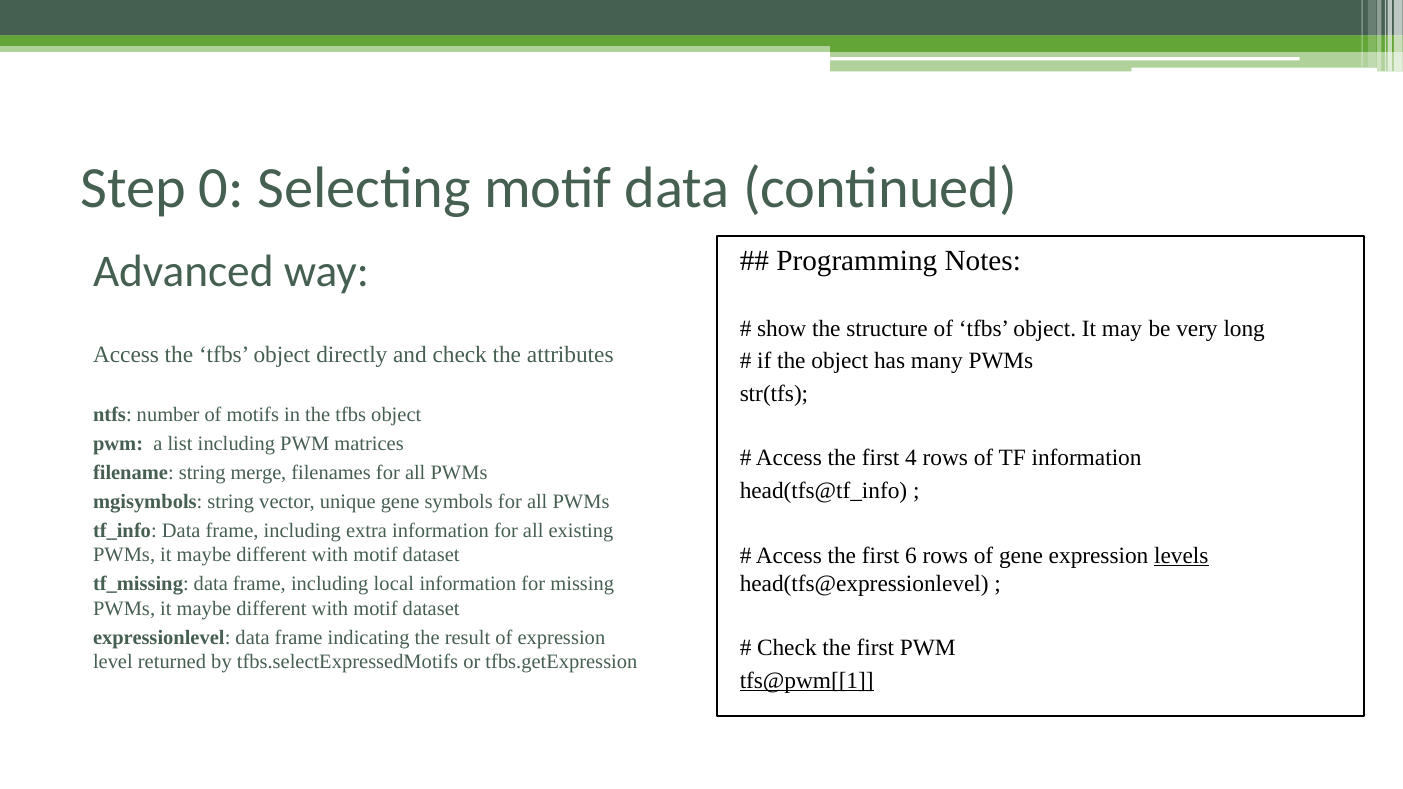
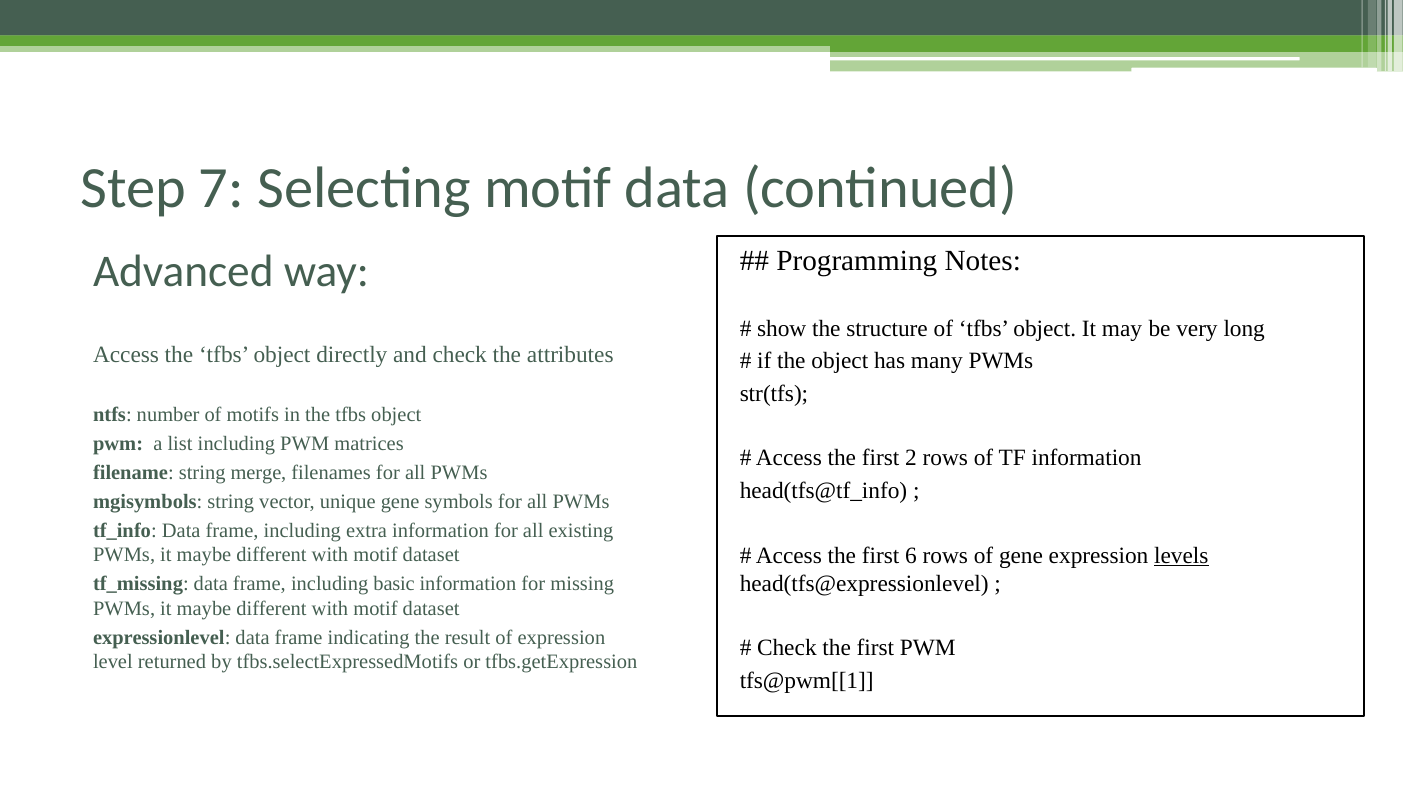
0: 0 -> 7
4: 4 -> 2
local: local -> basic
tfs@pwm[[1 underline: present -> none
